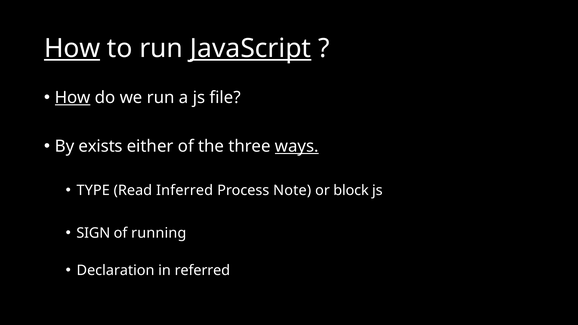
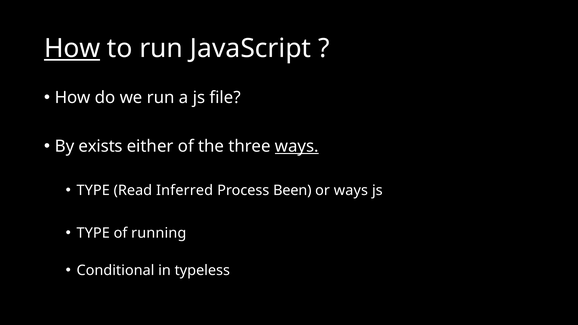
JavaScript underline: present -> none
How at (73, 98) underline: present -> none
Note: Note -> Been
or block: block -> ways
SIGN at (93, 233): SIGN -> TYPE
Declaration: Declaration -> Conditional
referred: referred -> typeless
